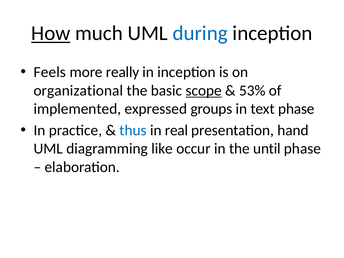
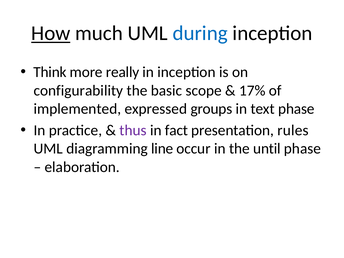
Feels: Feels -> Think
organizational: organizational -> configurability
scope underline: present -> none
53%: 53% -> 17%
thus colour: blue -> purple
real: real -> fact
hand: hand -> rules
like: like -> line
